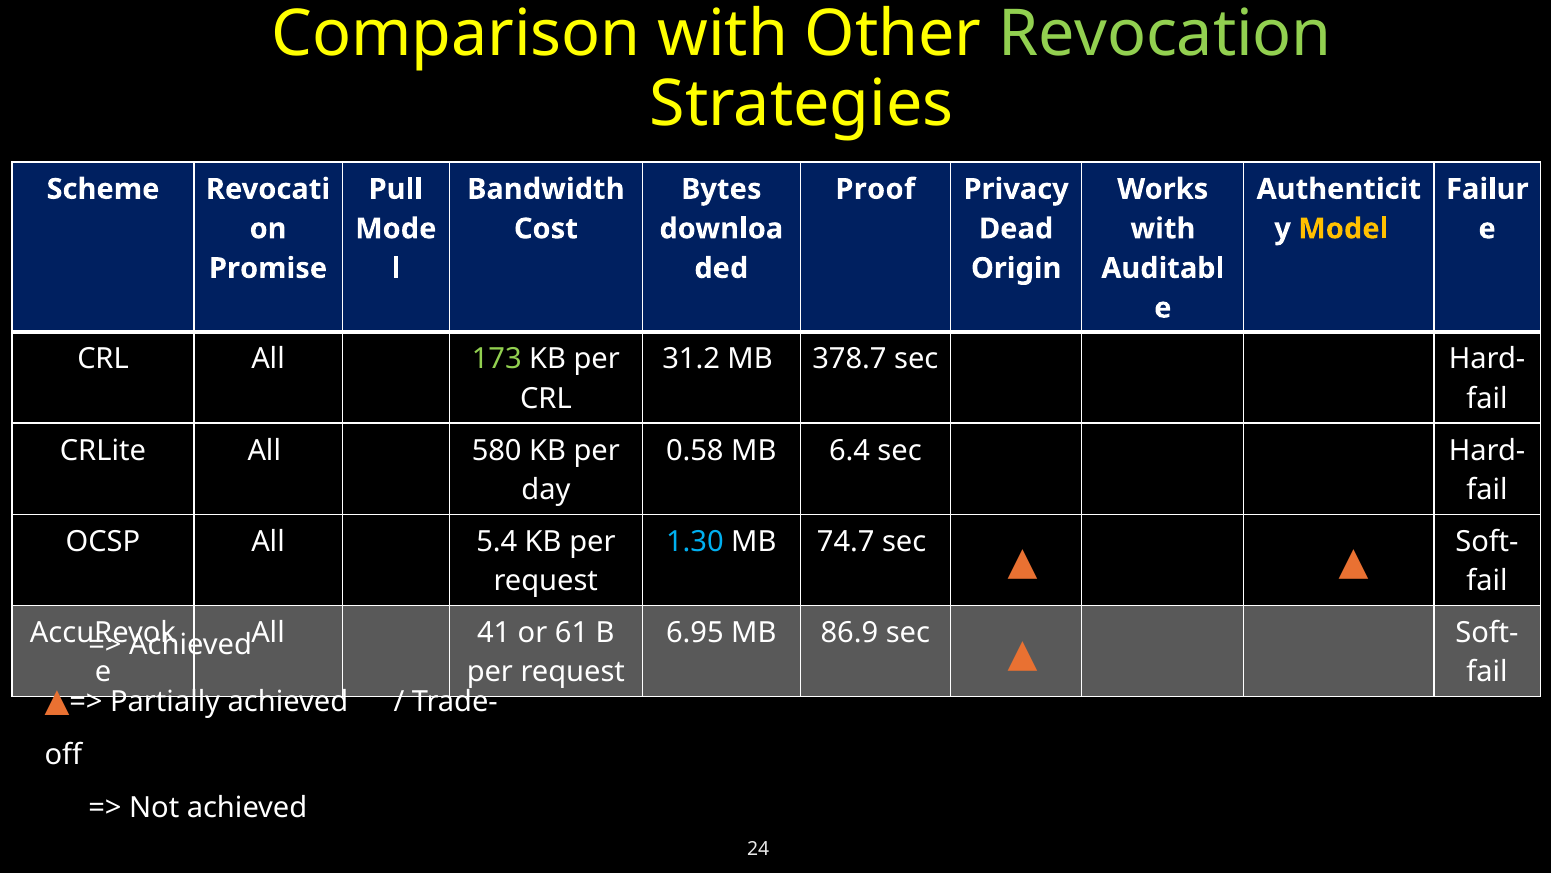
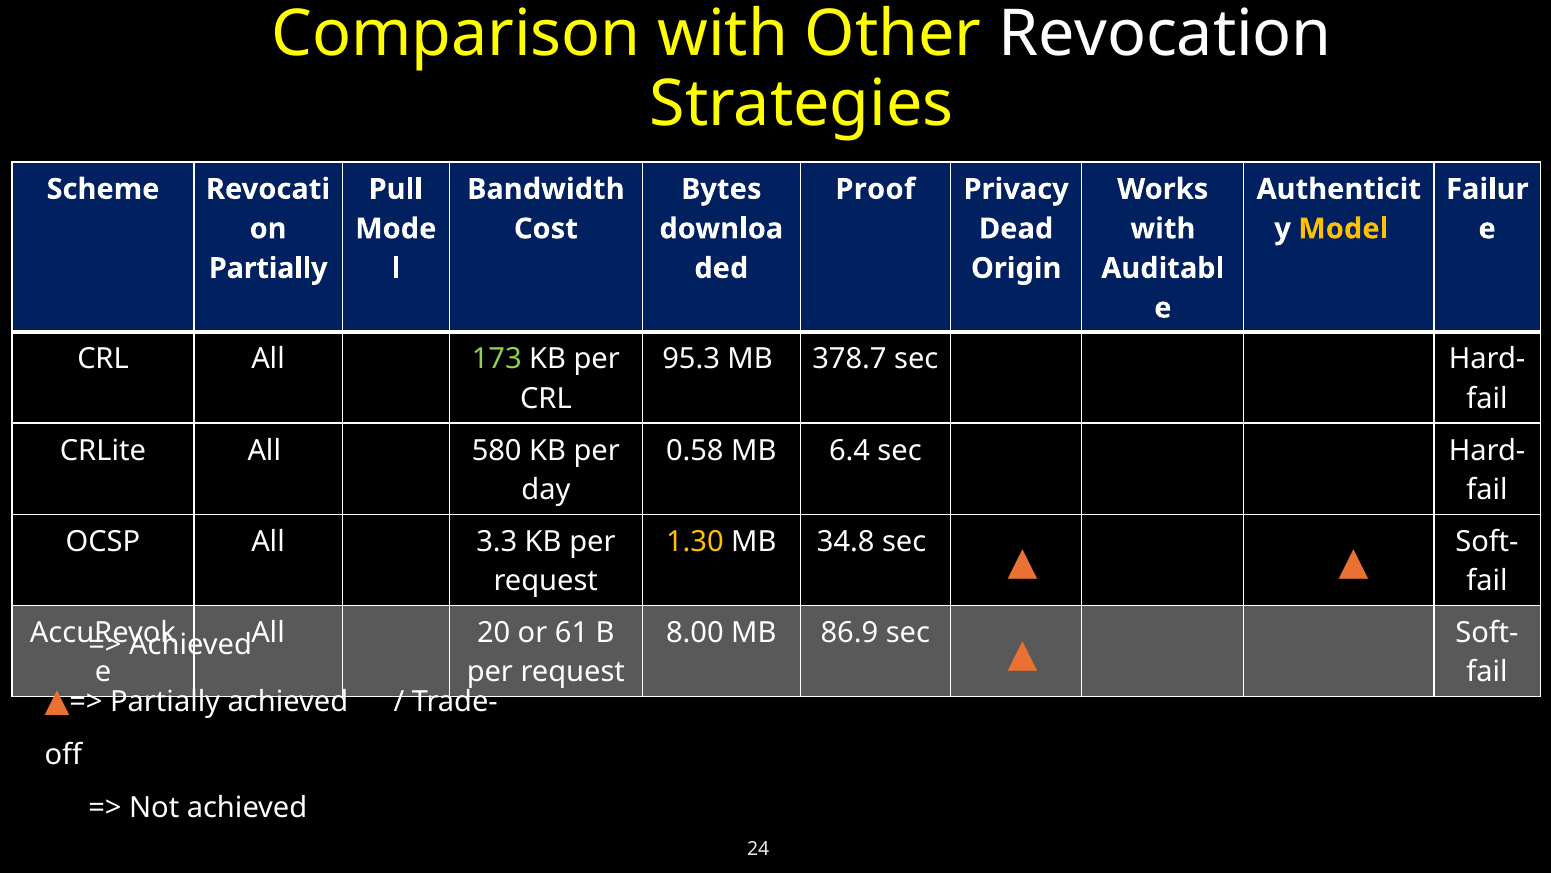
Revocation colour: light green -> white
Promise at (268, 268): Promise -> Partially
31.2: 31.2 -> 95.3
5.4: 5.4 -> 3.3
1.30 colour: light blue -> yellow
74.7: 74.7 -> 34.8
41: 41 -> 20
6.95: 6.95 -> 8.00
